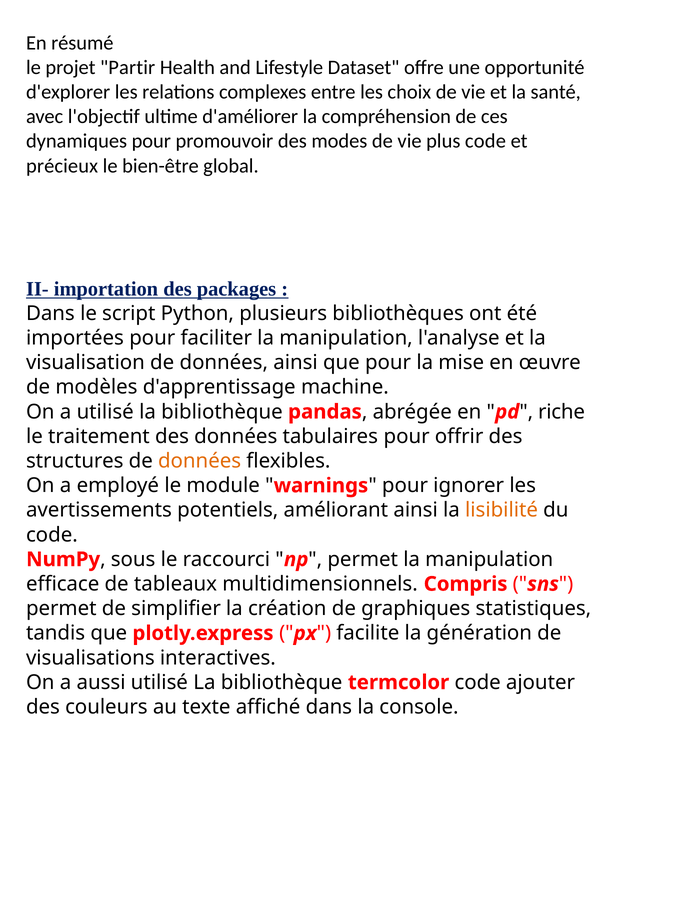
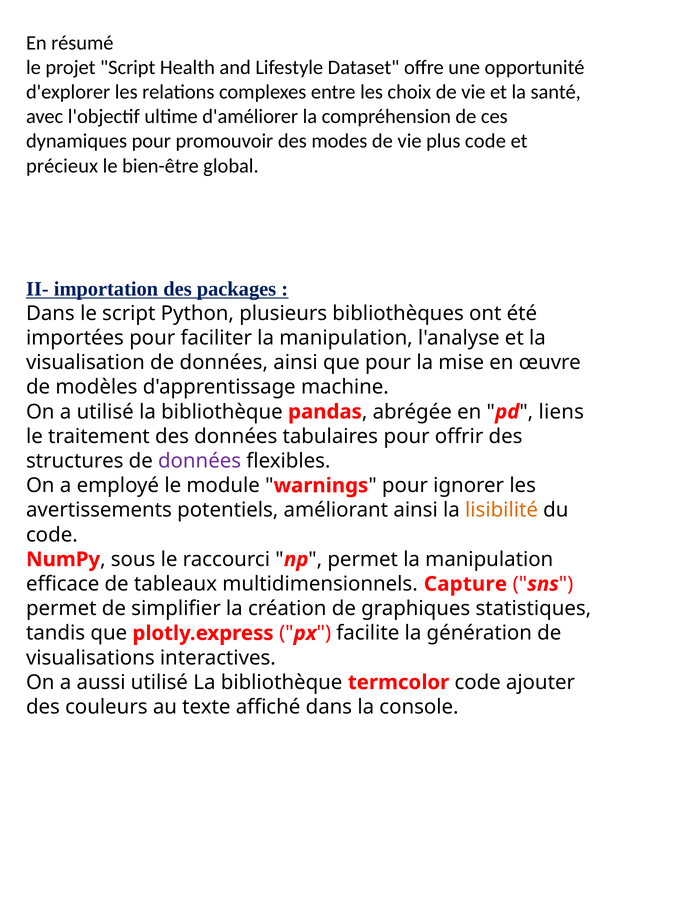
projet Partir: Partir -> Script
riche: riche -> liens
données at (200, 461) colour: orange -> purple
Compris: Compris -> Capture
